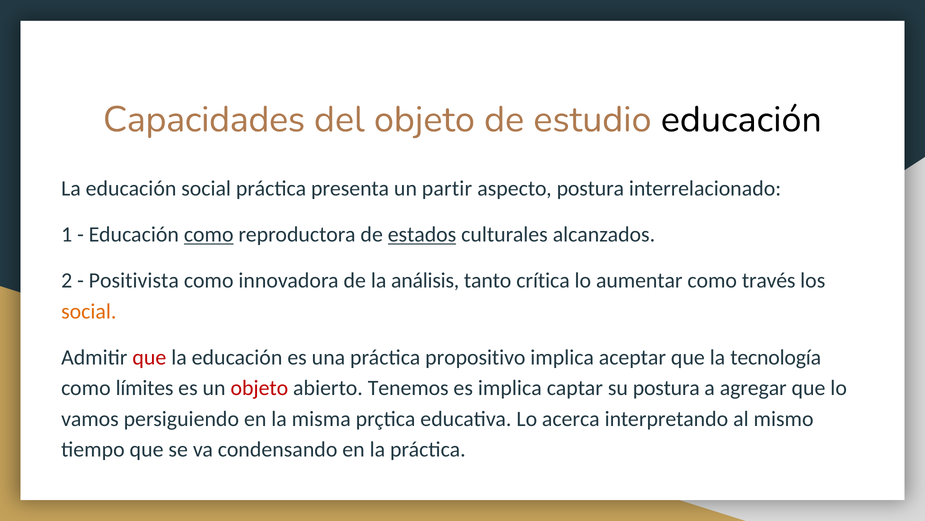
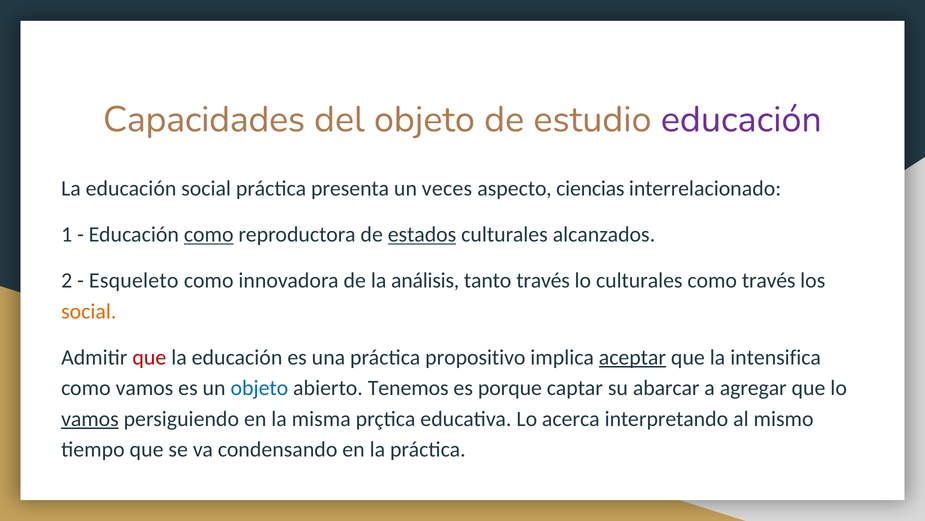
educación at (741, 119) colour: black -> purple
partir: partir -> veces
aspecto postura: postura -> ciencias
Positivista: Positivista -> Esqueleto
tanto crítica: crítica -> través
lo aumentar: aumentar -> culturales
aceptar underline: none -> present
tecnología: tecnología -> intensifica
como límites: límites -> vamos
objeto at (259, 388) colour: red -> blue
es implica: implica -> porque
su postura: postura -> abarcar
vamos at (90, 418) underline: none -> present
